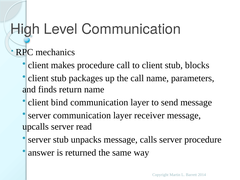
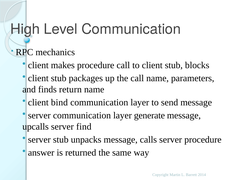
receiver: receiver -> generate
read: read -> find
